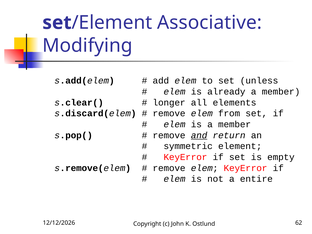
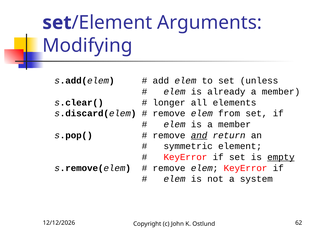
Associative: Associative -> Arguments
empty underline: none -> present
entire: entire -> system
